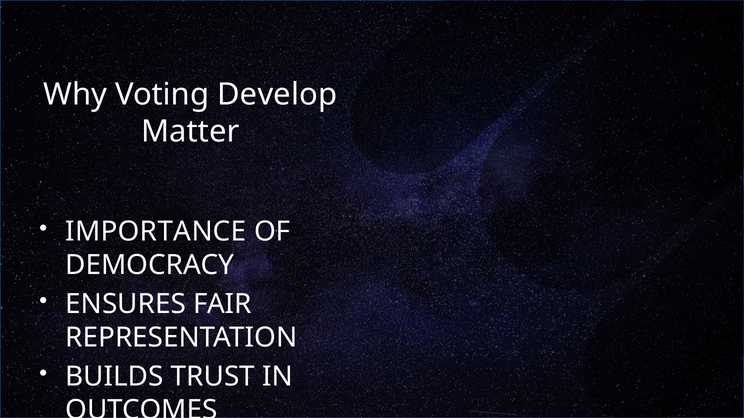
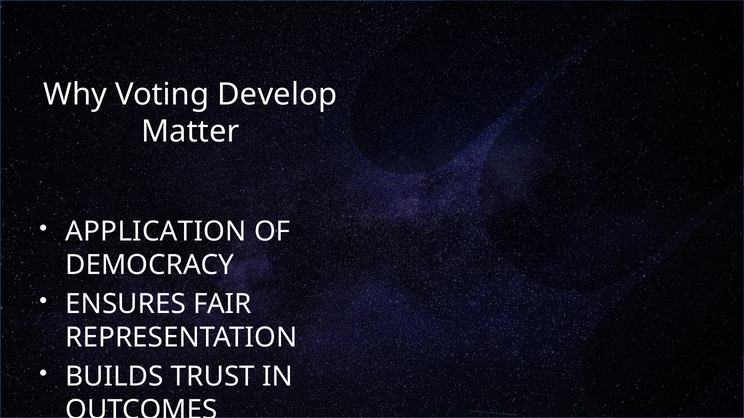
IMPORTANCE: IMPORTANCE -> APPLICATION
